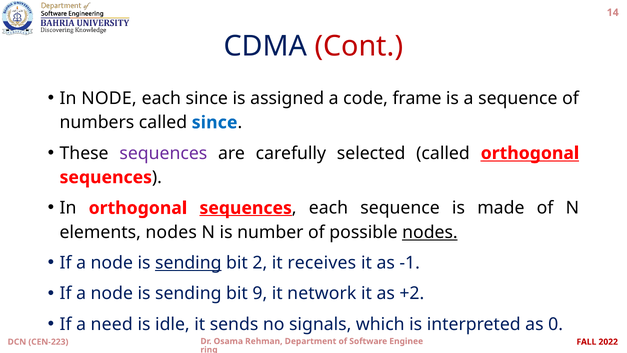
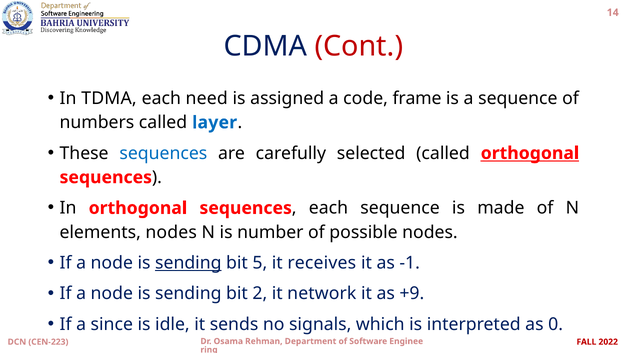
In NODE: NODE -> TDMA
each since: since -> need
called since: since -> layer
sequences at (163, 153) colour: purple -> blue
sequences at (246, 208) underline: present -> none
nodes at (430, 232) underline: present -> none
2: 2 -> 5
9: 9 -> 2
+2: +2 -> +9
need: need -> since
